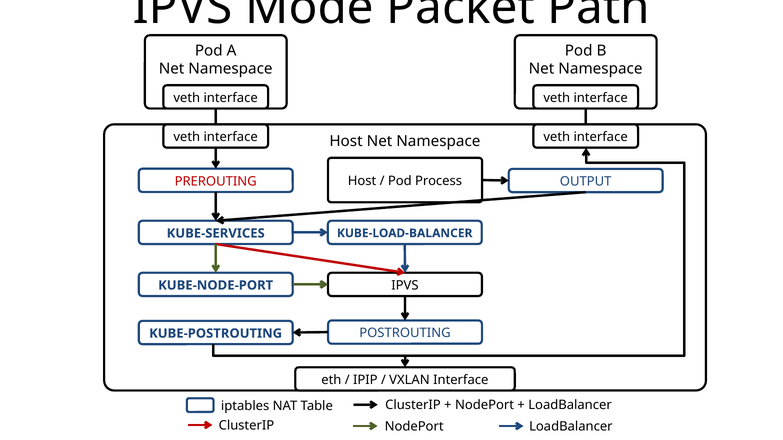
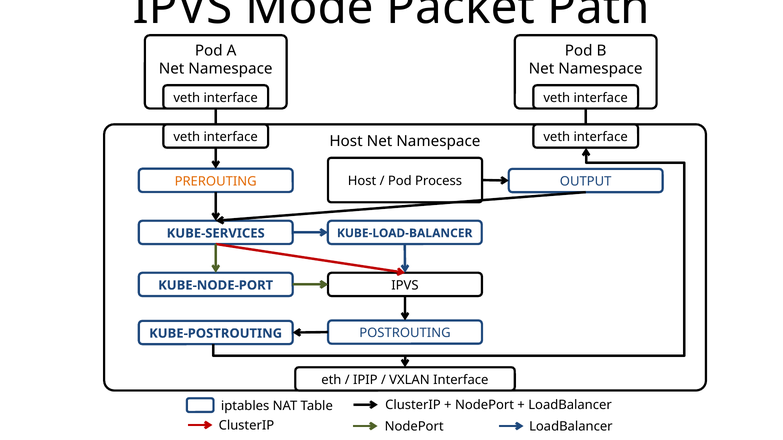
PREROUTING colour: red -> orange
